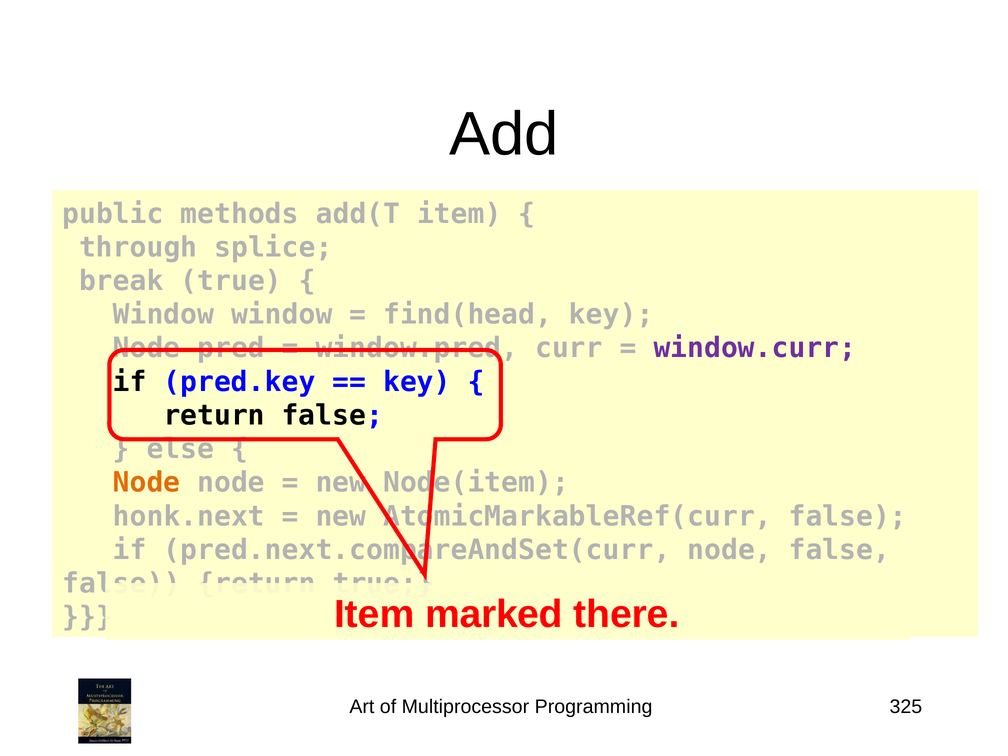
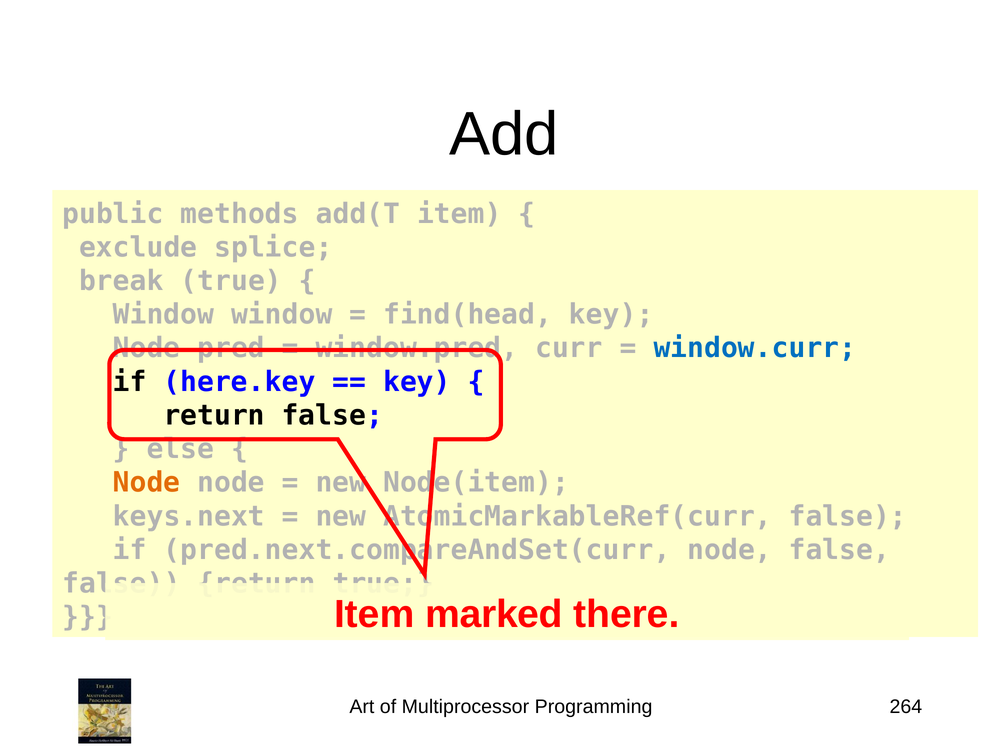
through: through -> exclude
window.curr colour: purple -> blue
pred.key: pred.key -> here.key
honk.next: honk.next -> keys.next
325: 325 -> 264
